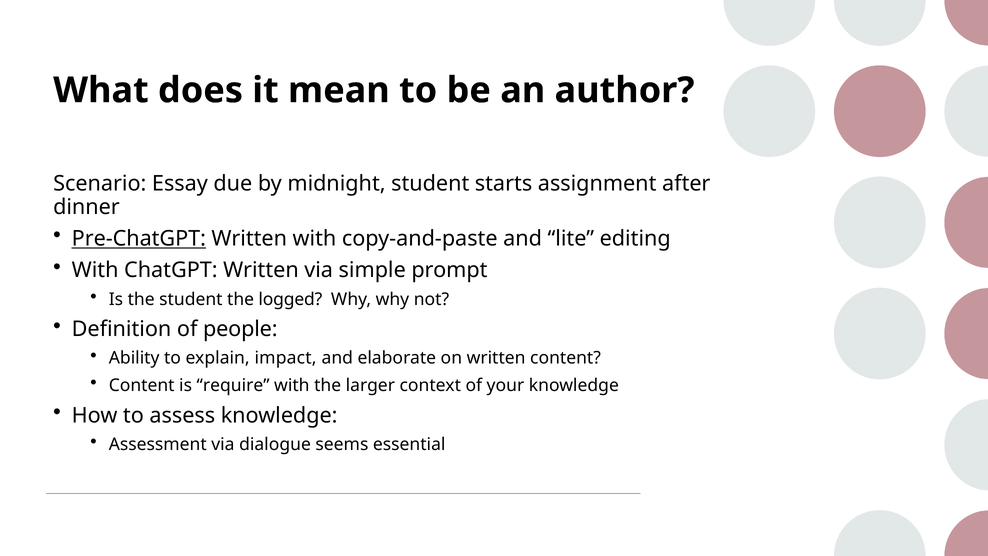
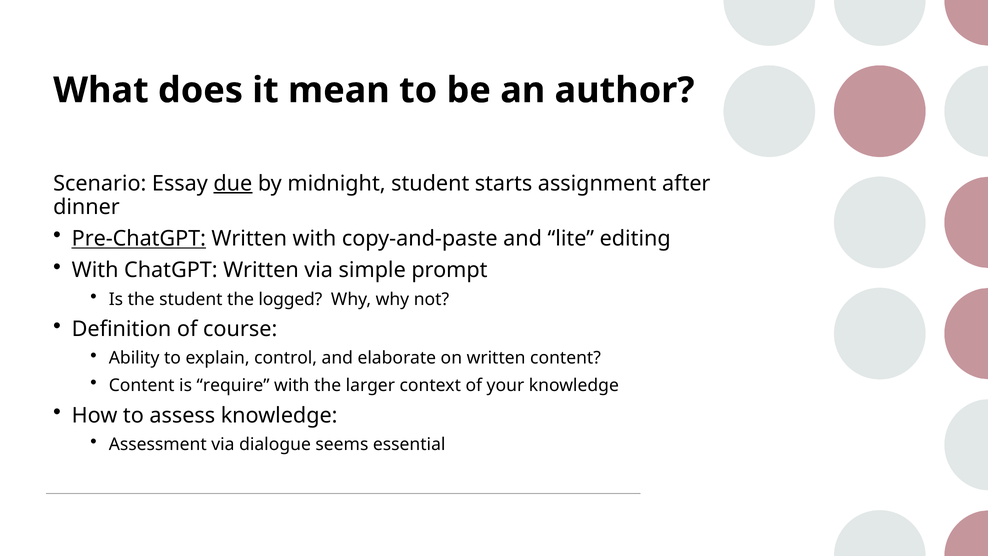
due underline: none -> present
people: people -> course
impact: impact -> control
